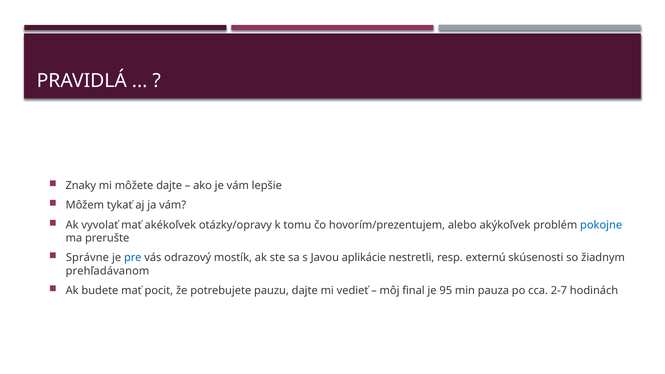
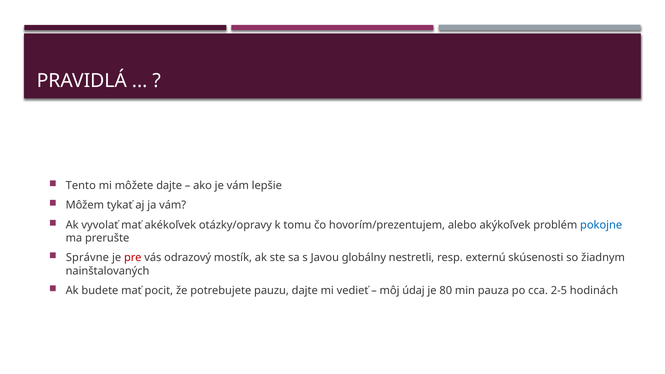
Znaky: Znaky -> Tento
pre colour: blue -> red
aplikácie: aplikácie -> globálny
prehľadávanom: prehľadávanom -> nainštalovaných
final: final -> údaj
95: 95 -> 80
2-7: 2-7 -> 2-5
